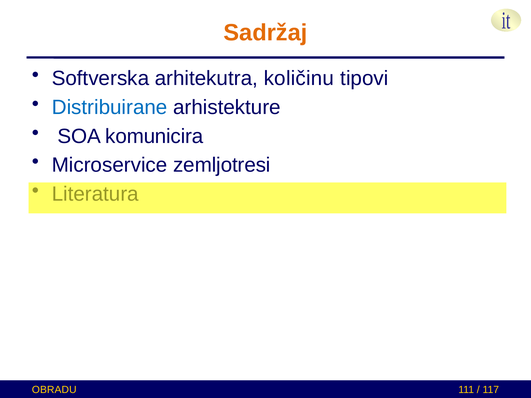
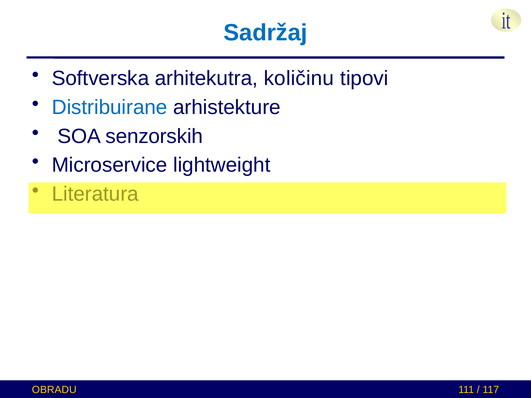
Sadržaj colour: orange -> blue
komunicira: komunicira -> senzorskih
zemljotresi: zemljotresi -> lightweight
